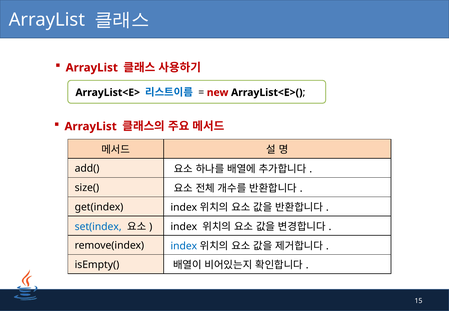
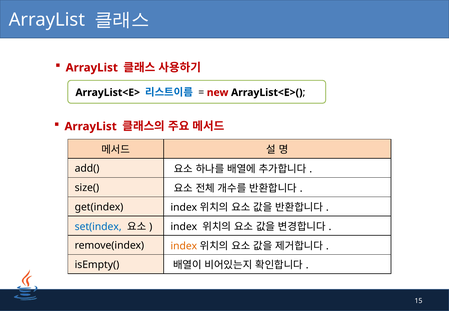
index at (184, 246) colour: blue -> orange
